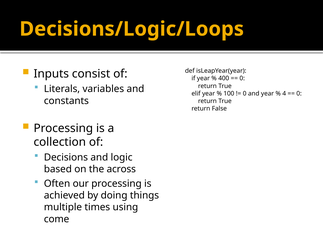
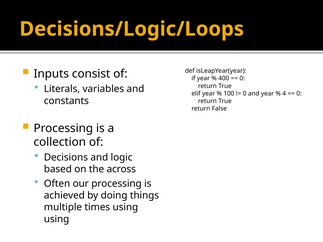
come at (57, 219): come -> using
